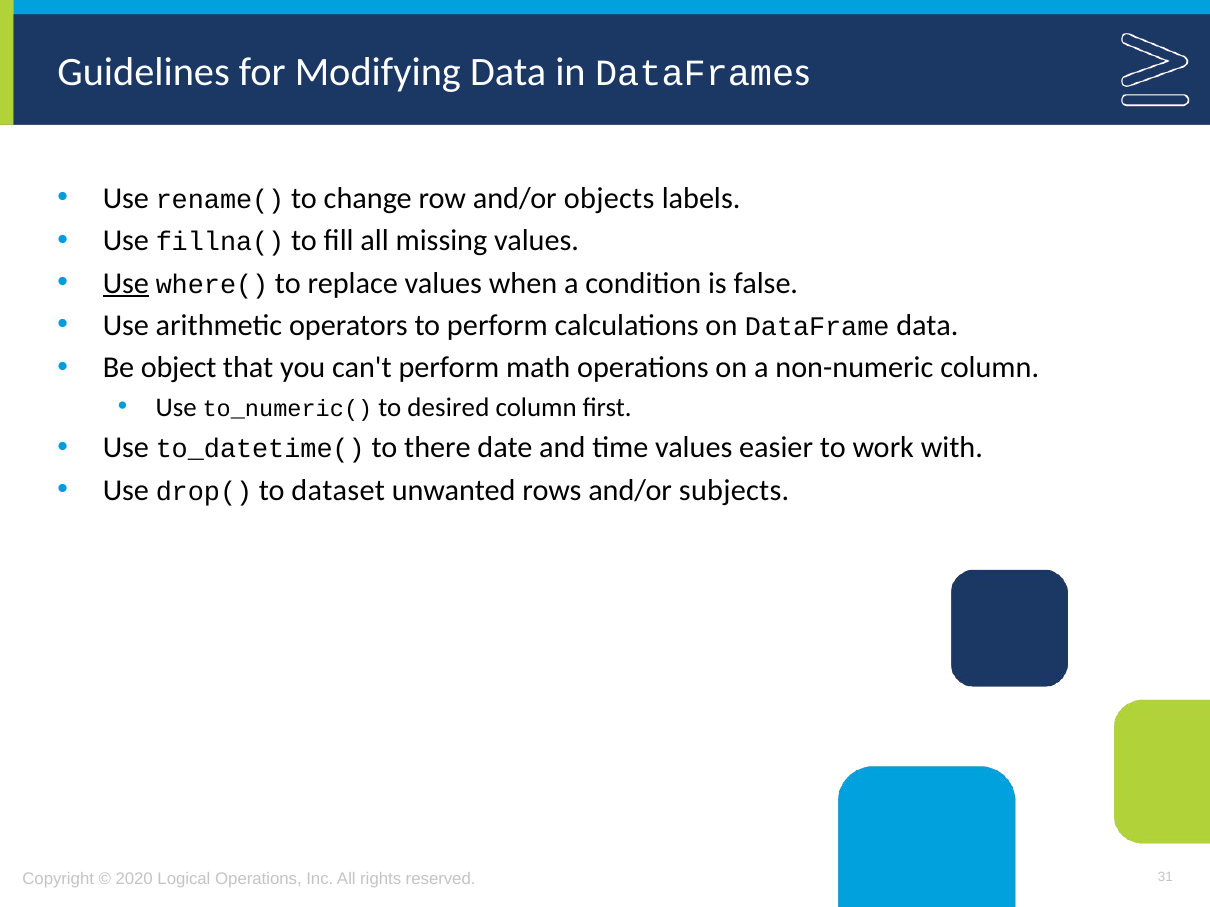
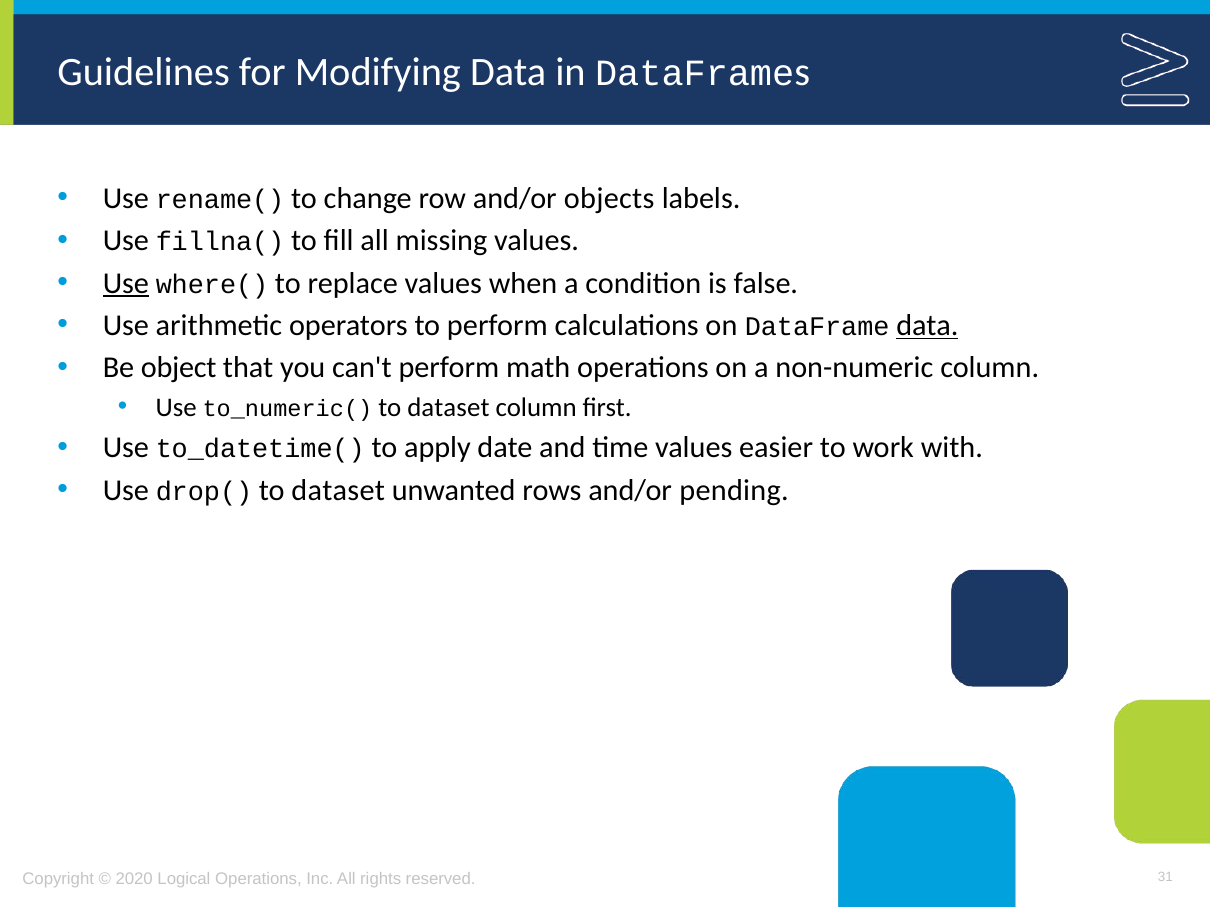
data at (927, 326) underline: none -> present
to_numeric( to desired: desired -> dataset
there: there -> apply
subjects: subjects -> pending
